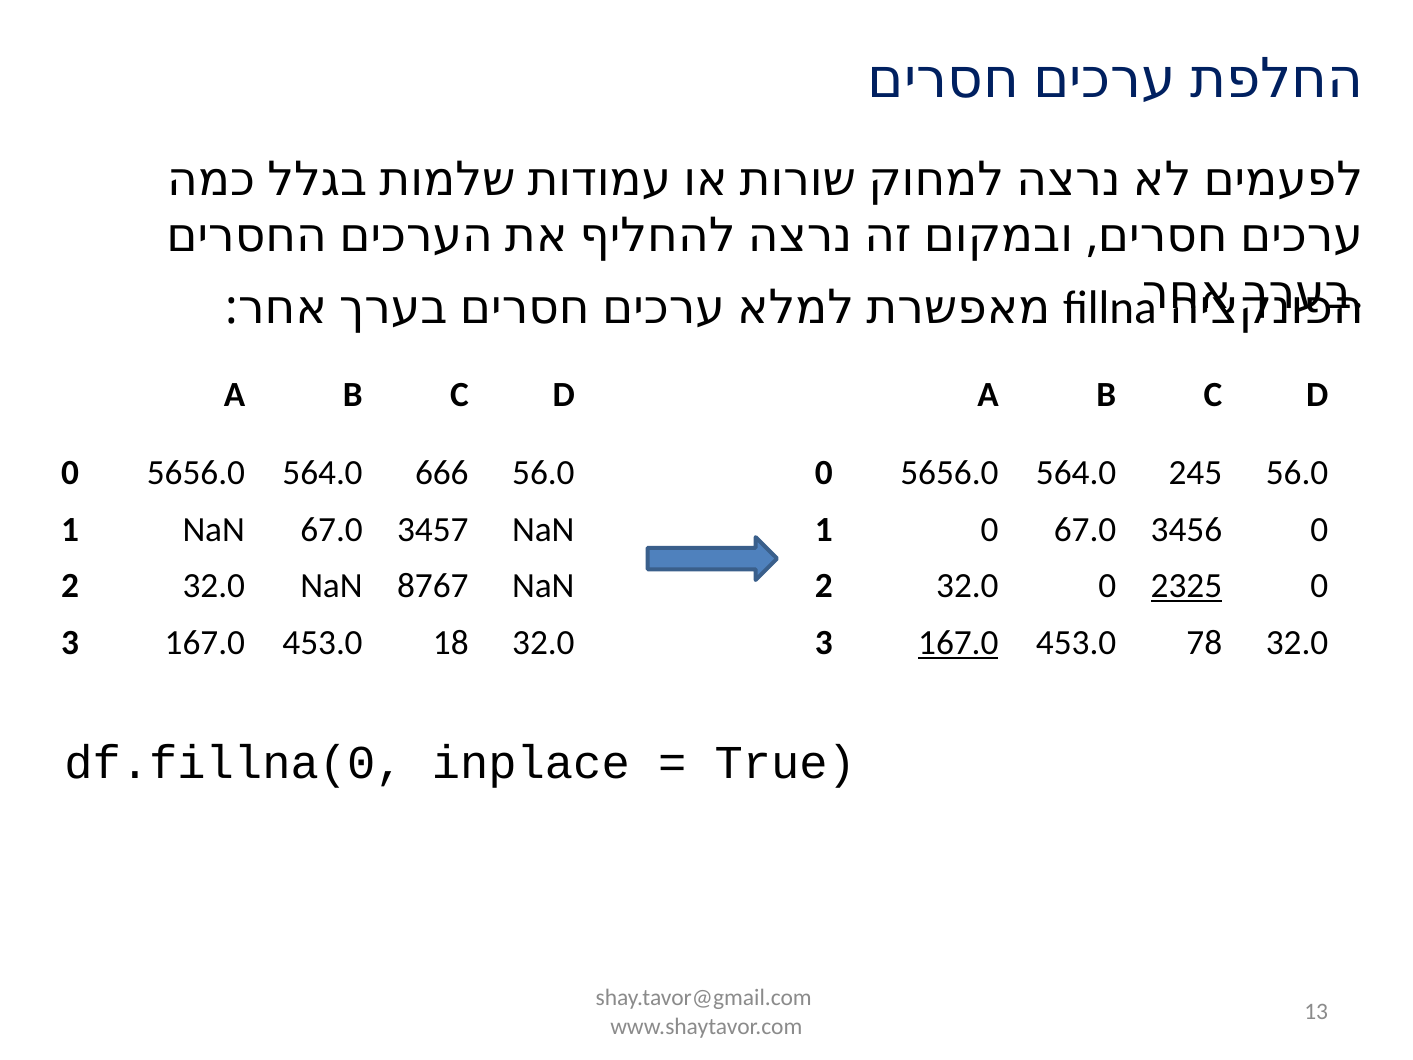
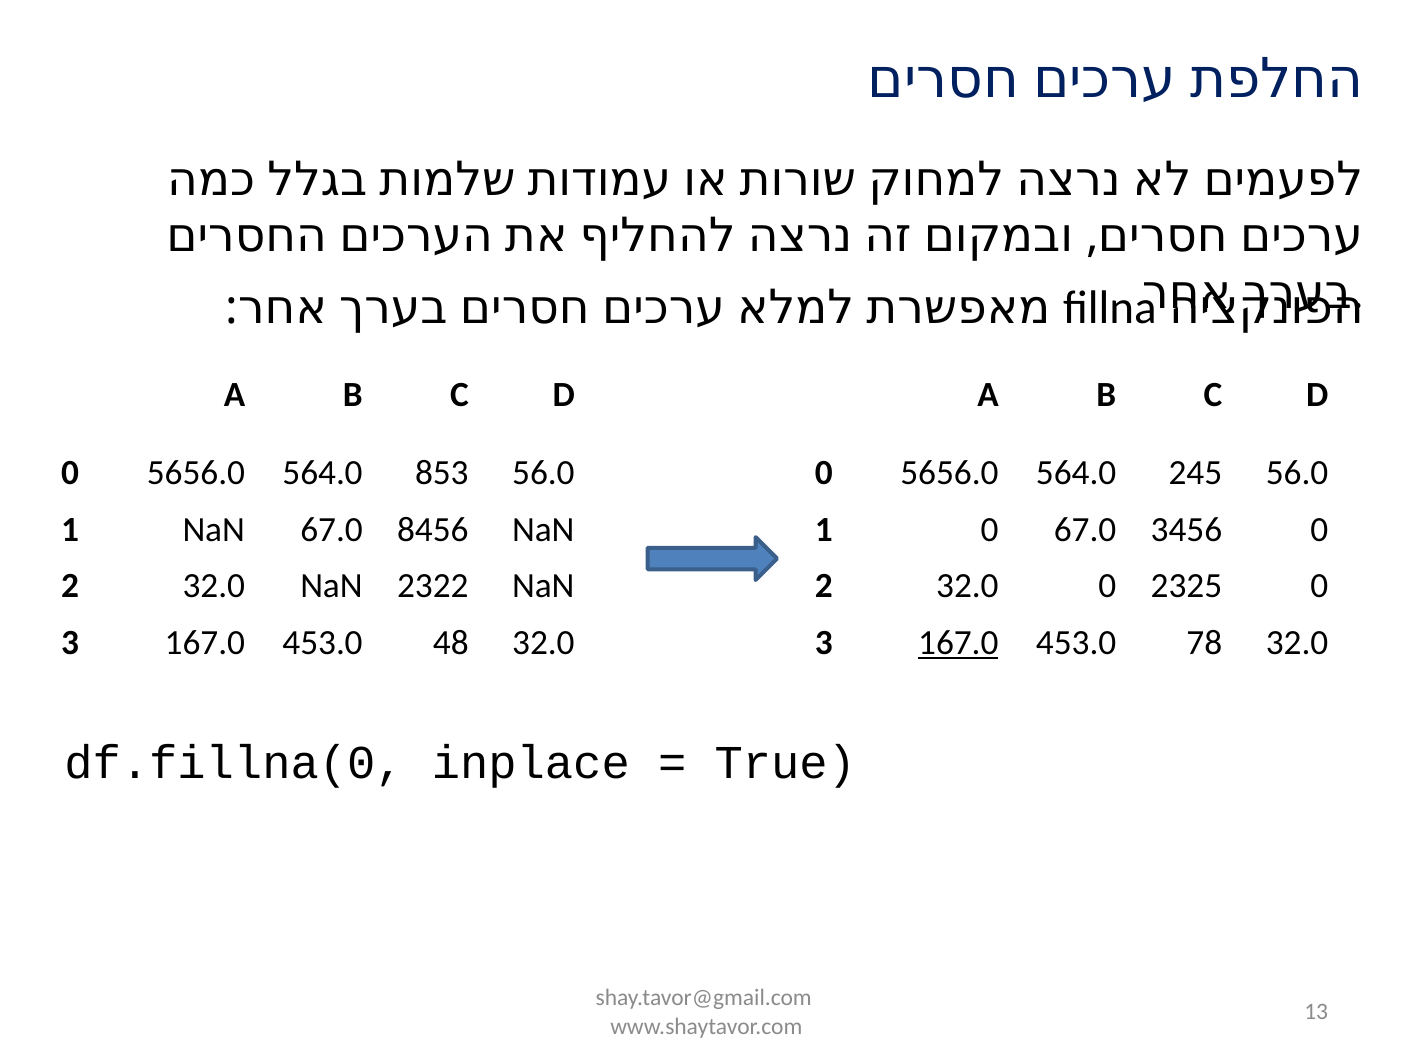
666: 666 -> 853
3457: 3457 -> 8456
8767: 8767 -> 2322
2325 underline: present -> none
18: 18 -> 48
